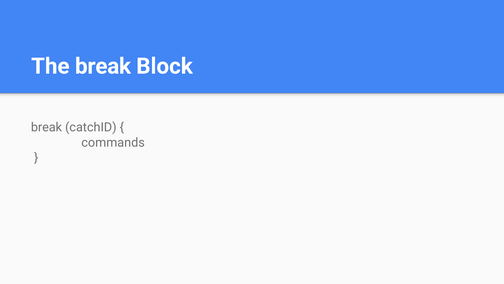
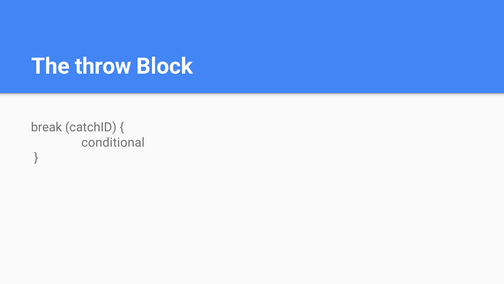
The break: break -> throw
commands: commands -> conditional
